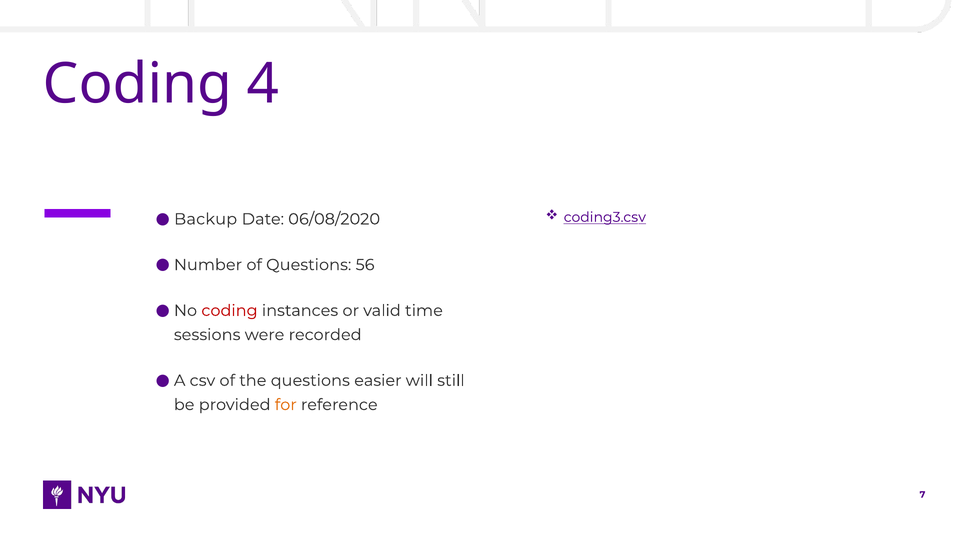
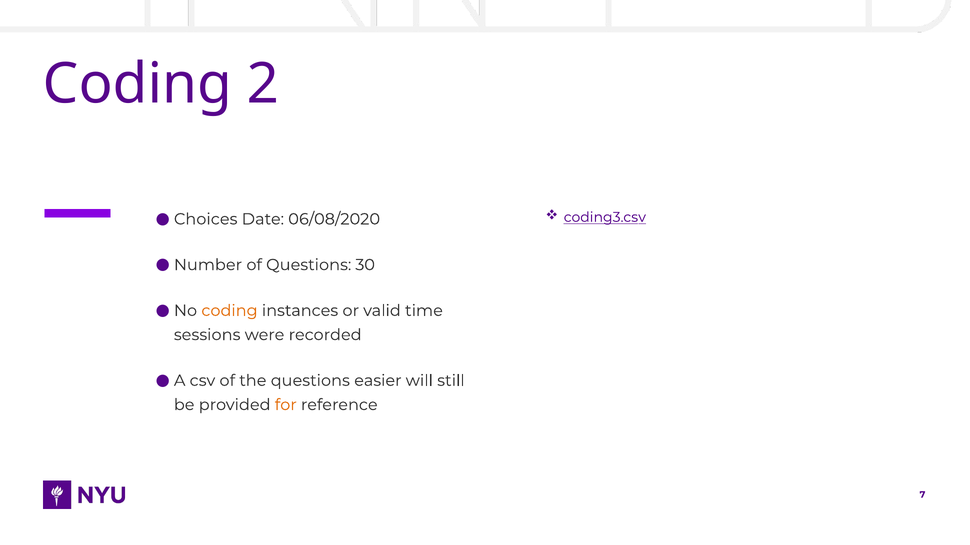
4: 4 -> 2
Backup: Backup -> Choices
56: 56 -> 30
coding at (229, 311) colour: red -> orange
